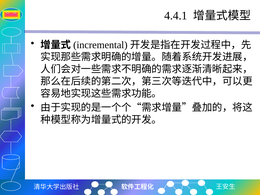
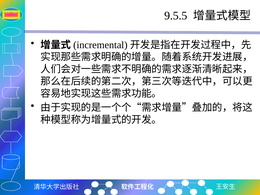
4.4.1: 4.4.1 -> 9.5.5
